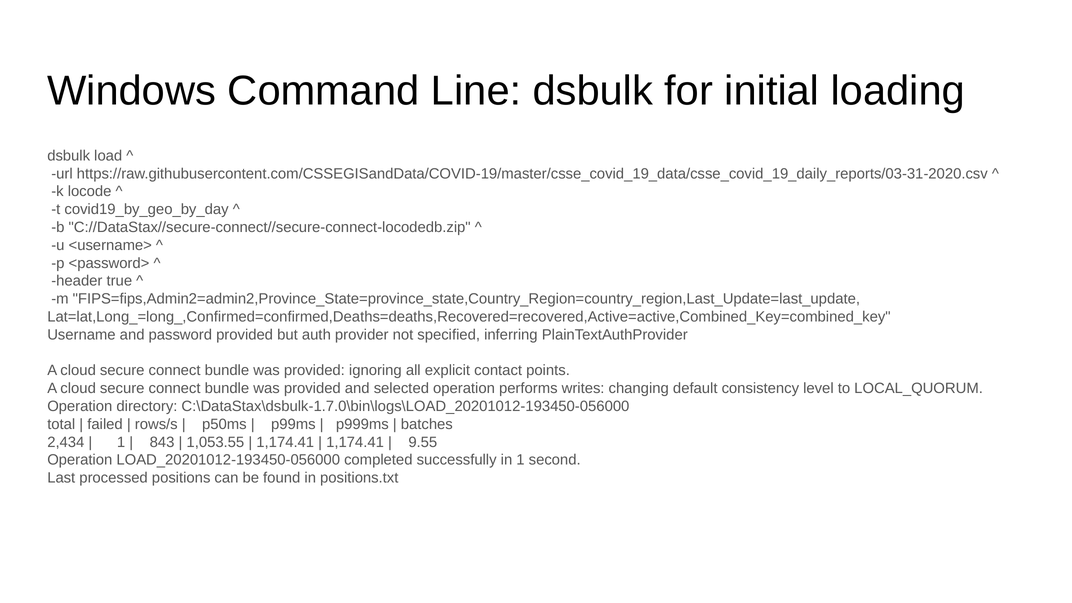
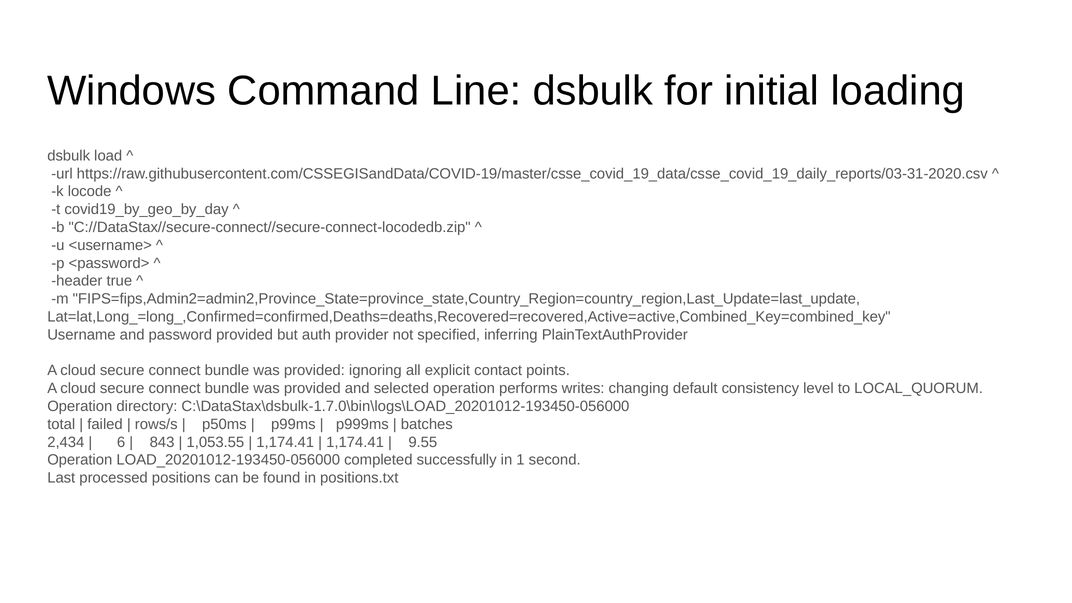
1 at (121, 442): 1 -> 6
